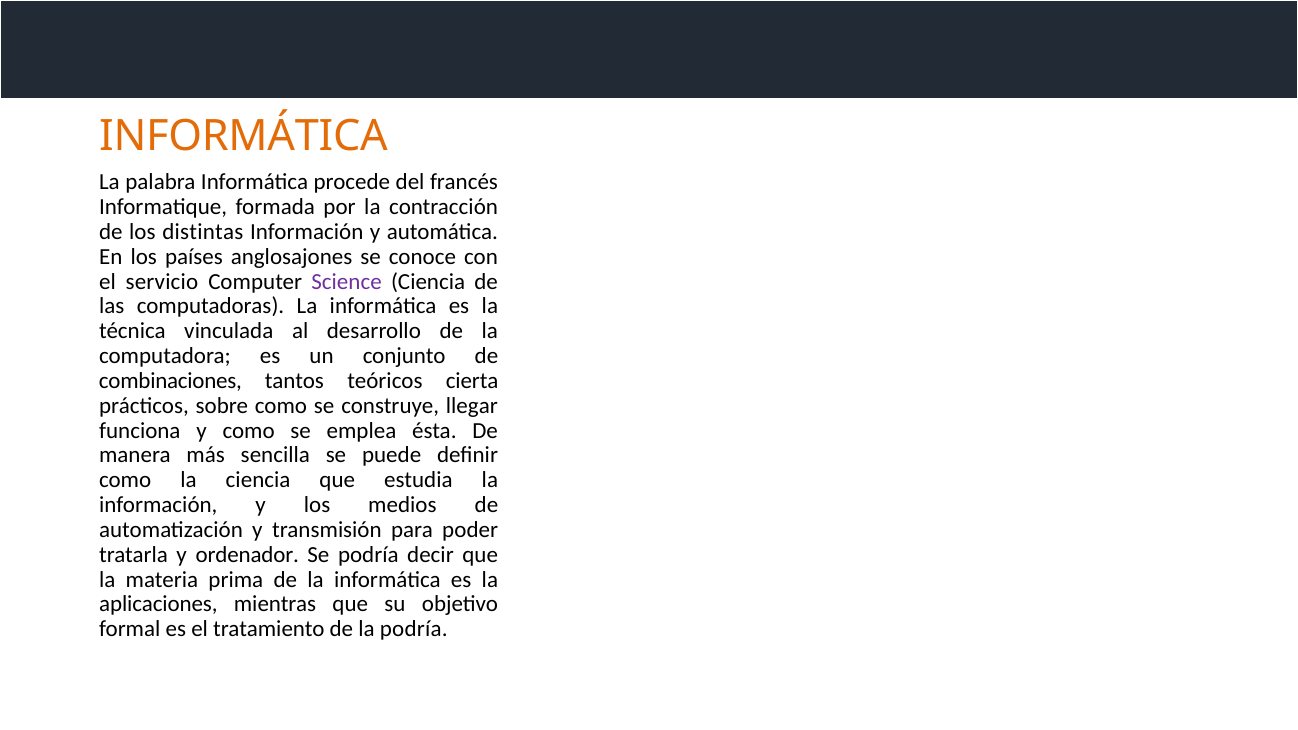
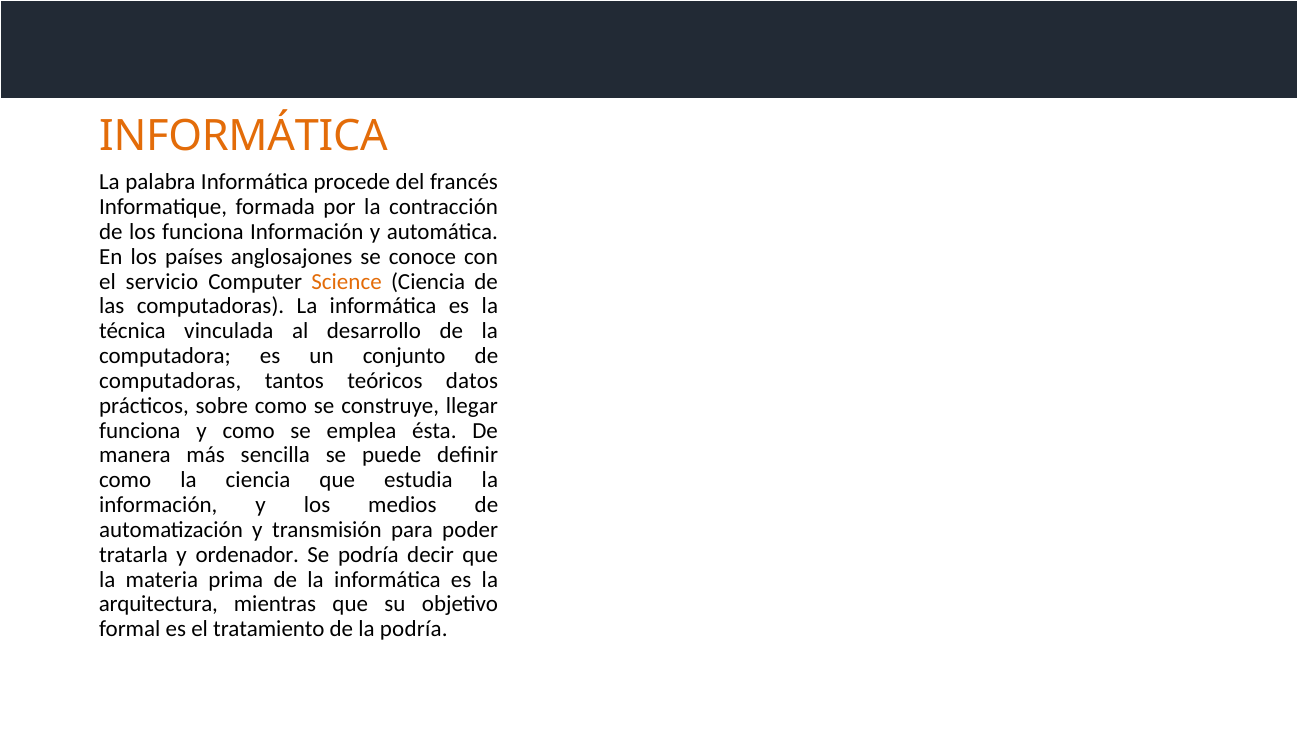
los distintas: distintas -> funciona
Science colour: purple -> orange
combinaciones at (170, 381): combinaciones -> computadoras
cierta: cierta -> datos
aplicaciones: aplicaciones -> arquitectura
